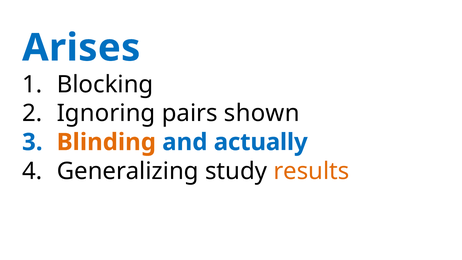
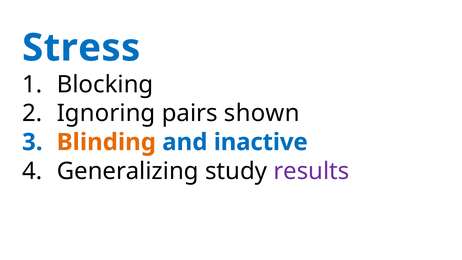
Arises: Arises -> Stress
actually: actually -> inactive
results colour: orange -> purple
